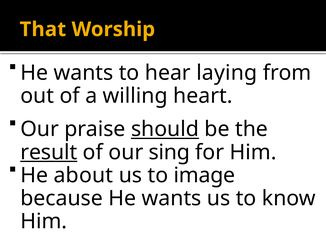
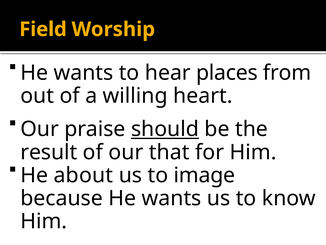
That: That -> Field
laying: laying -> places
result underline: present -> none
sing: sing -> that
